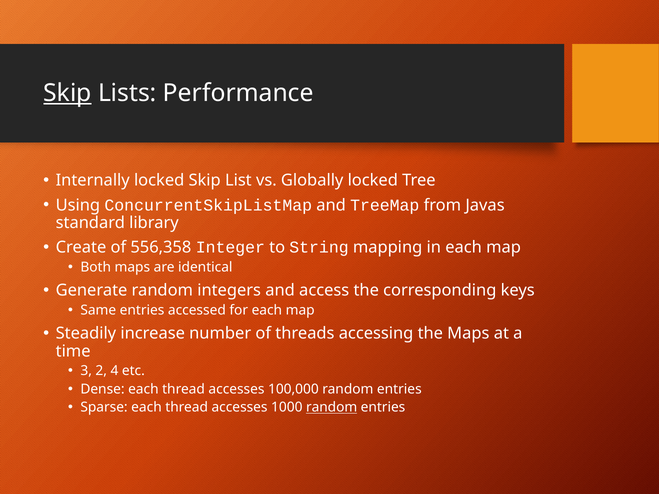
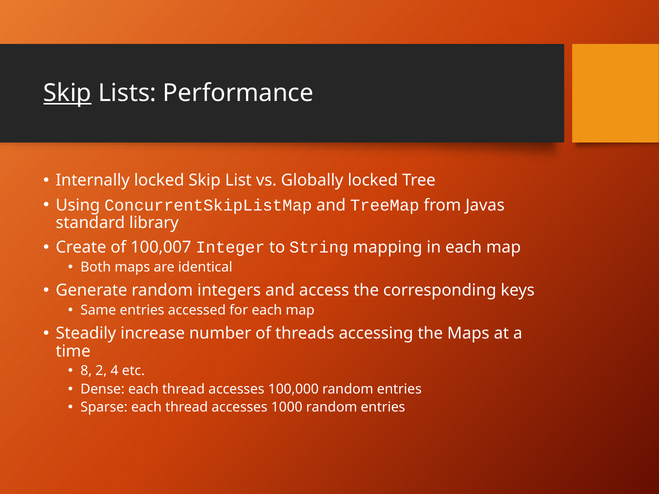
556,358: 556,358 -> 100,007
3: 3 -> 8
random at (332, 408) underline: present -> none
